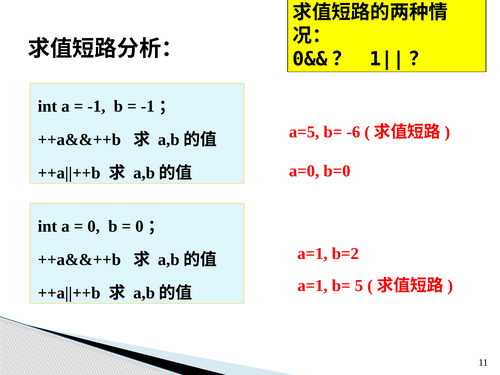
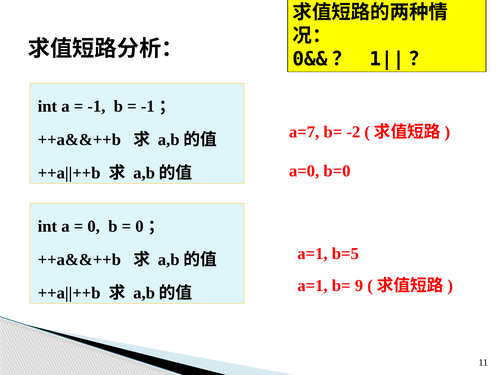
a=5: a=5 -> a=7
-6: -6 -> -2
b=2: b=2 -> b=5
5: 5 -> 9
